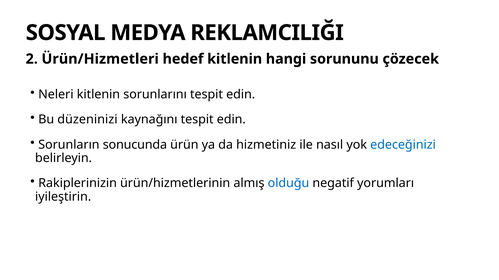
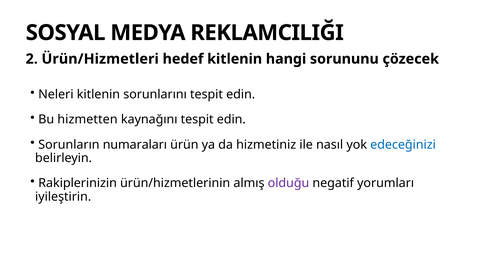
düzeninizi: düzeninizi -> hizmetten
sonucunda: sonucunda -> numaraları
olduğu colour: blue -> purple
